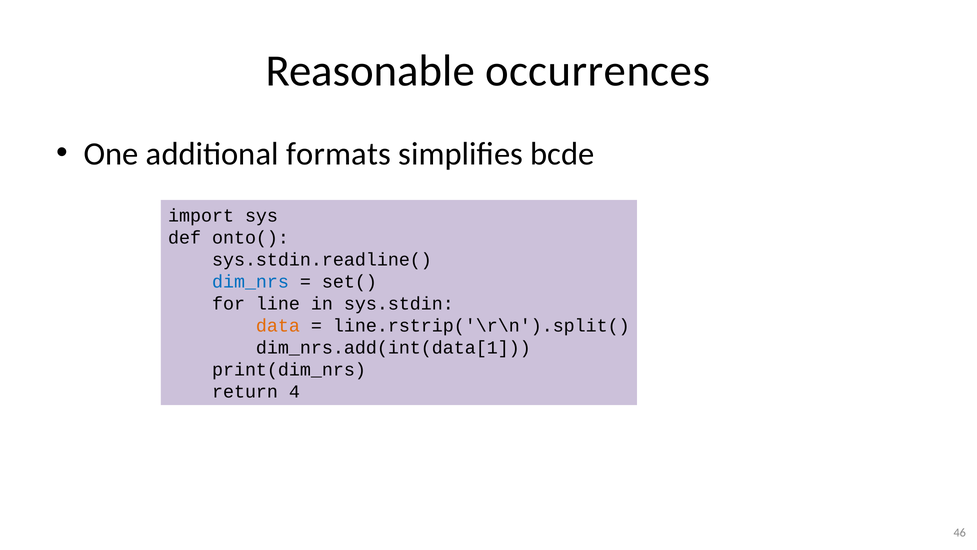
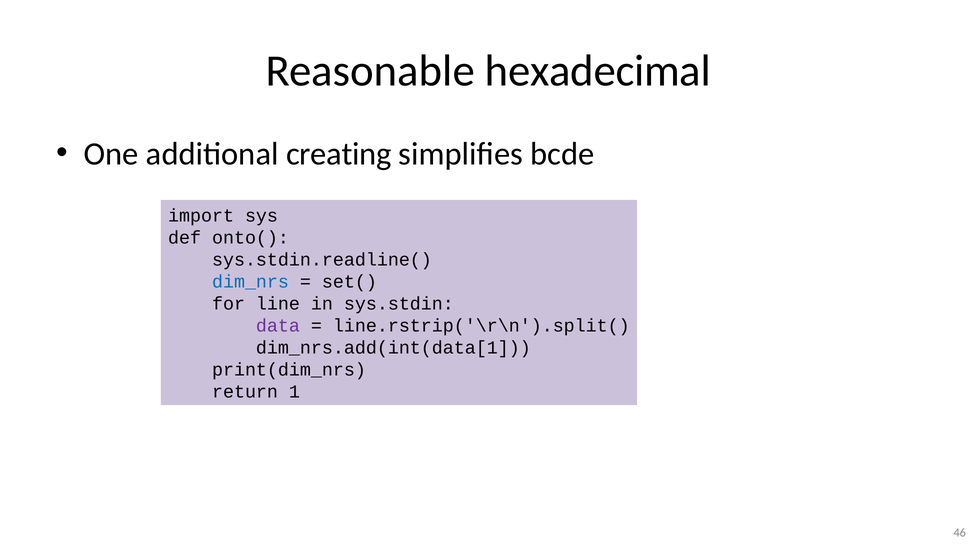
occurrences: occurrences -> hexadecimal
formats: formats -> creating
data colour: orange -> purple
4: 4 -> 1
